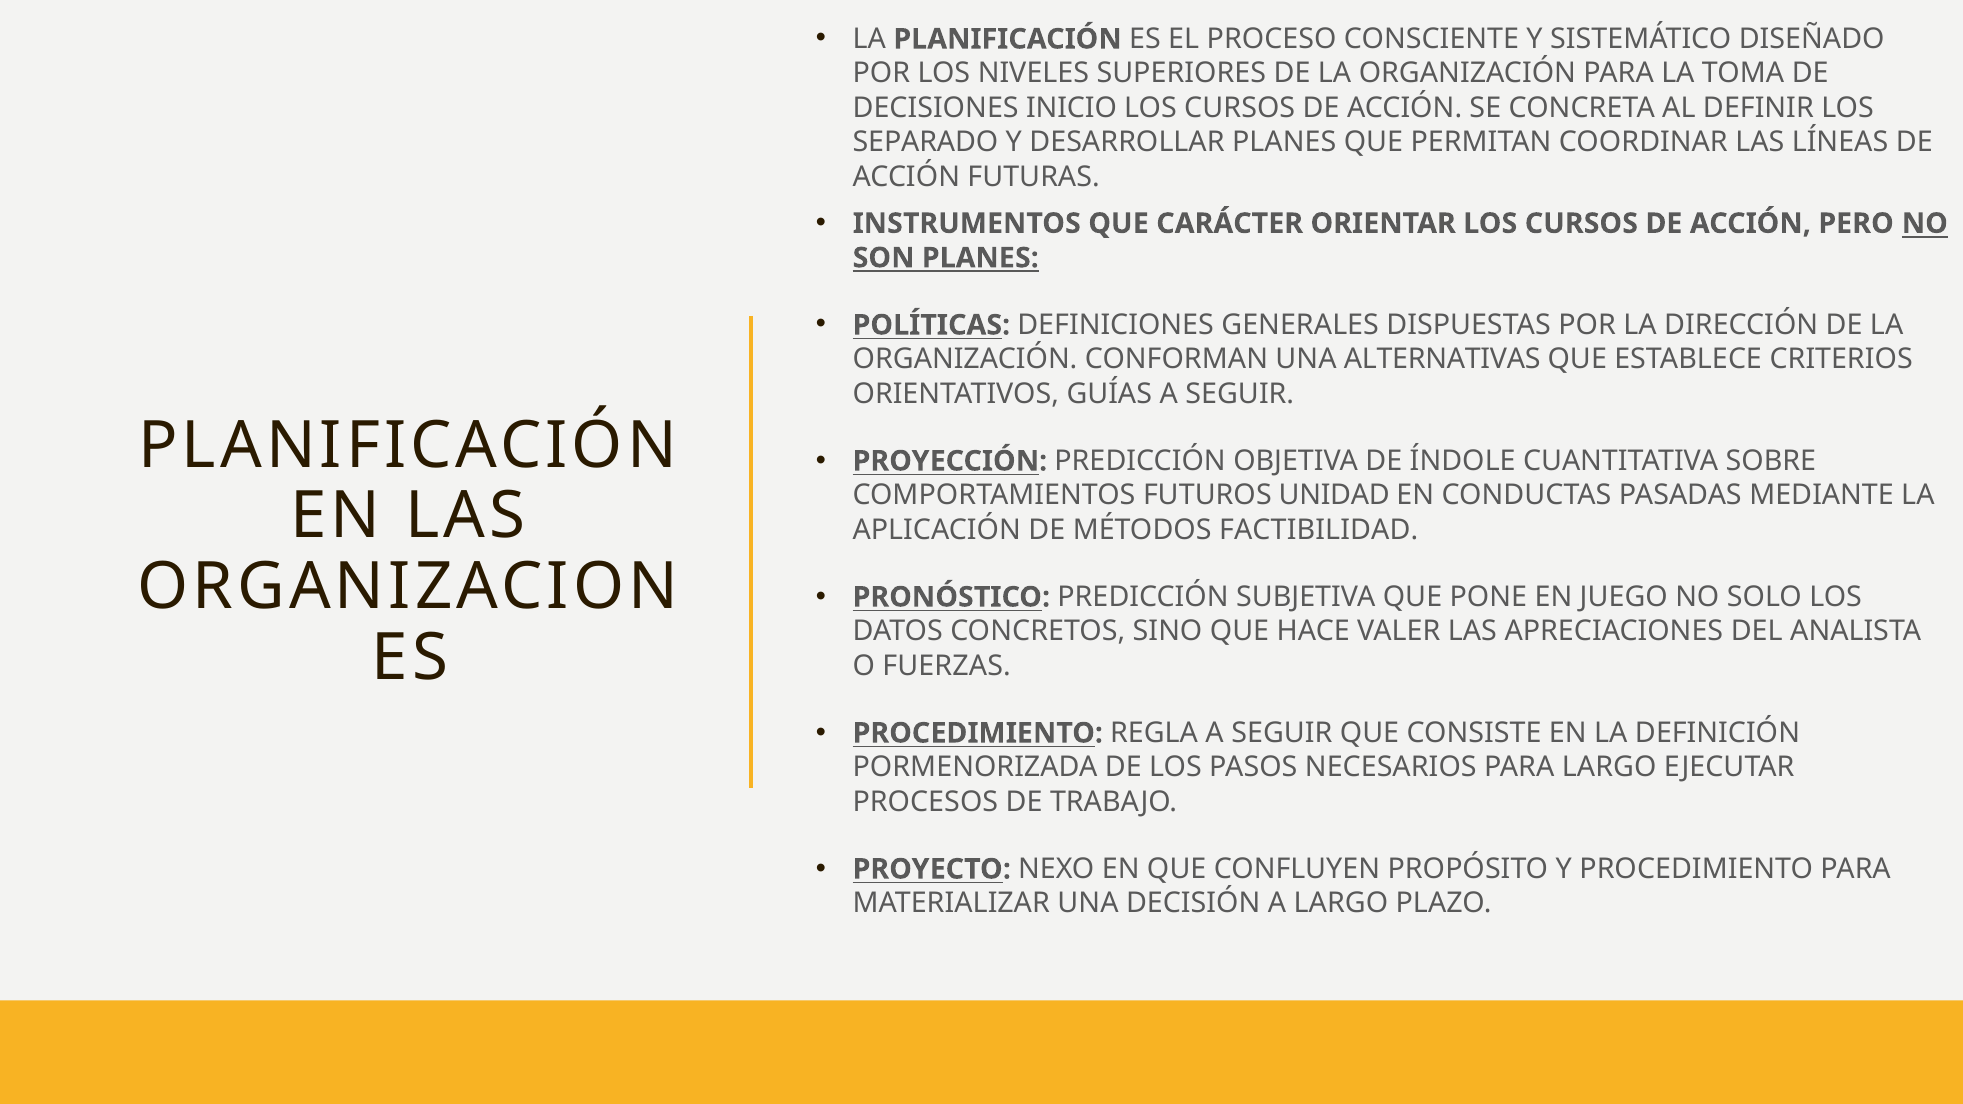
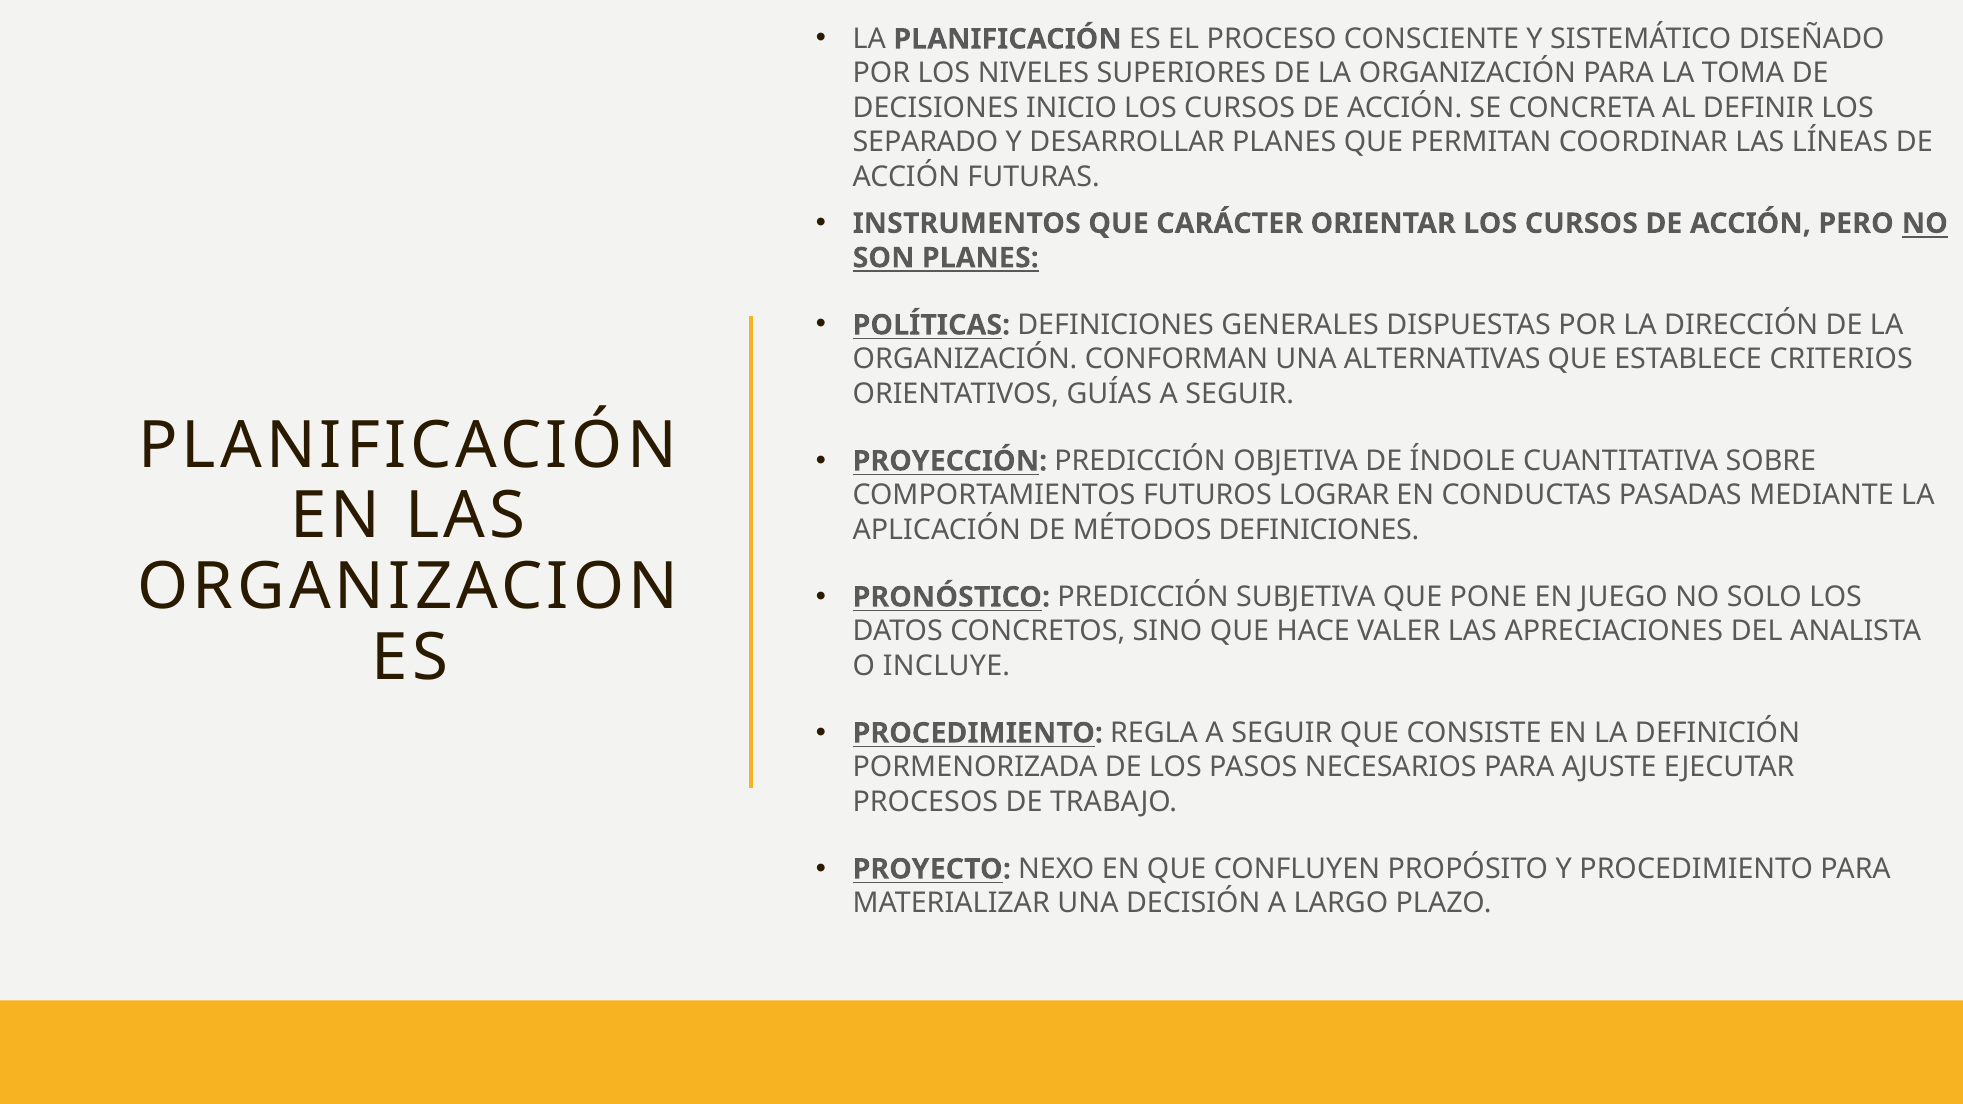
UNIDAD: UNIDAD -> LOGRAR
MÉTODOS FACTIBILIDAD: FACTIBILIDAD -> DEFINICIONES
FUERZAS: FUERZAS -> INCLUYE
PARA LARGO: LARGO -> AJUSTE
